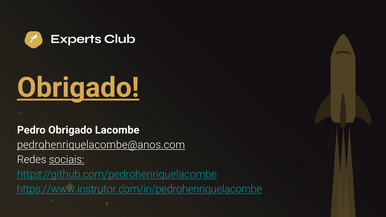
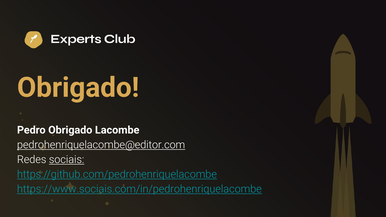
Obrigado at (78, 88) underline: present -> none
pedrohenriquelacombe@anos.com: pedrohenriquelacombe@anos.com -> pedrohenriquelacombe@editor.com
https://www.instrutor.com/in/pedrohenriquelacombe: https://www.instrutor.com/in/pedrohenriquelacombe -> https://www.sociais.com/in/pedrohenriquelacombe
